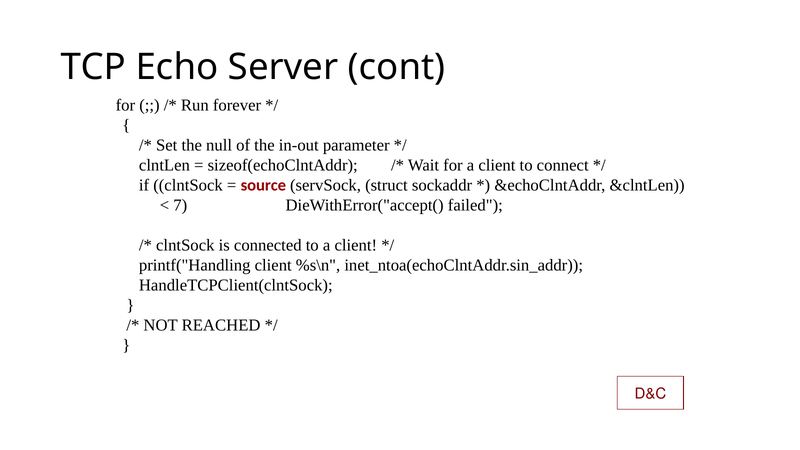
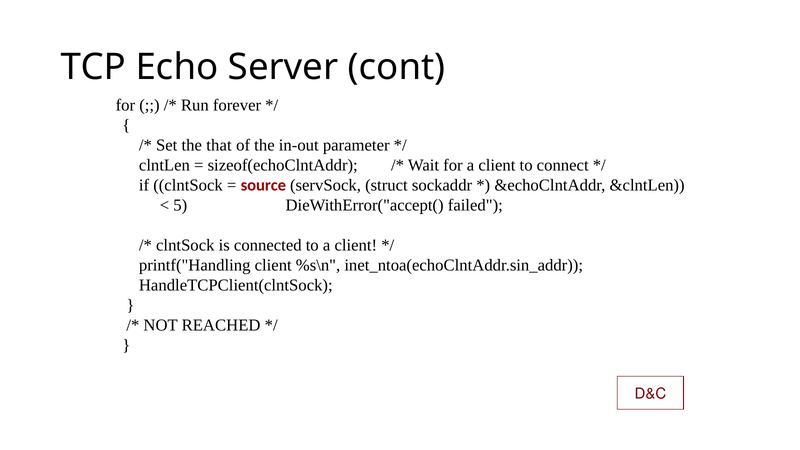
null: null -> that
7: 7 -> 5
